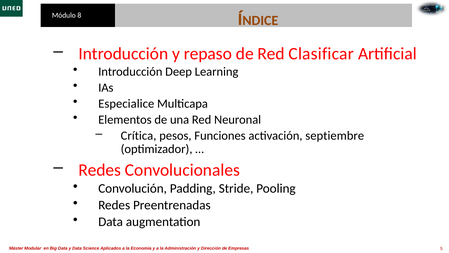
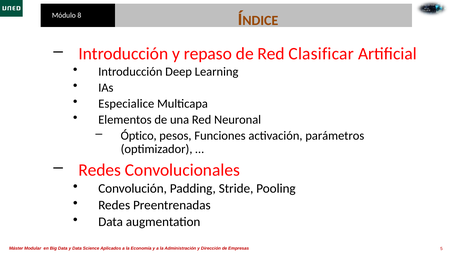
Crítica: Crítica -> Óptico
septiembre: septiembre -> parámetros
